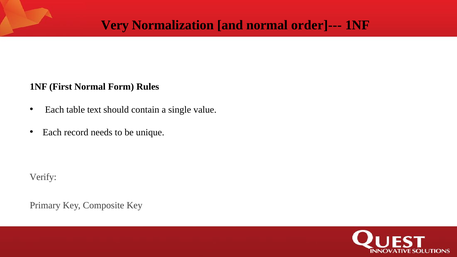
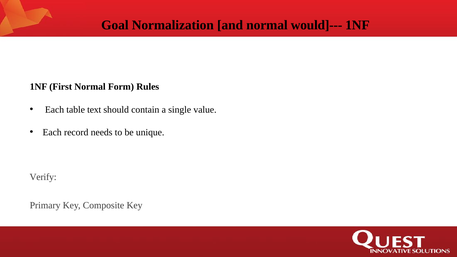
Very: Very -> Goal
order]---: order]--- -> would]---
